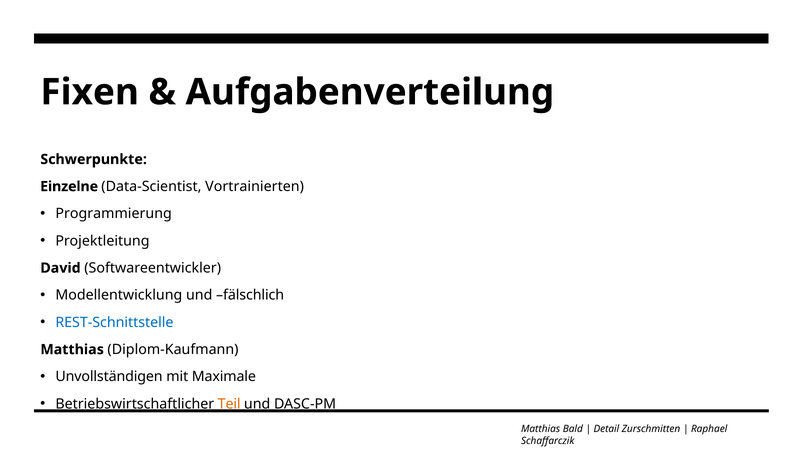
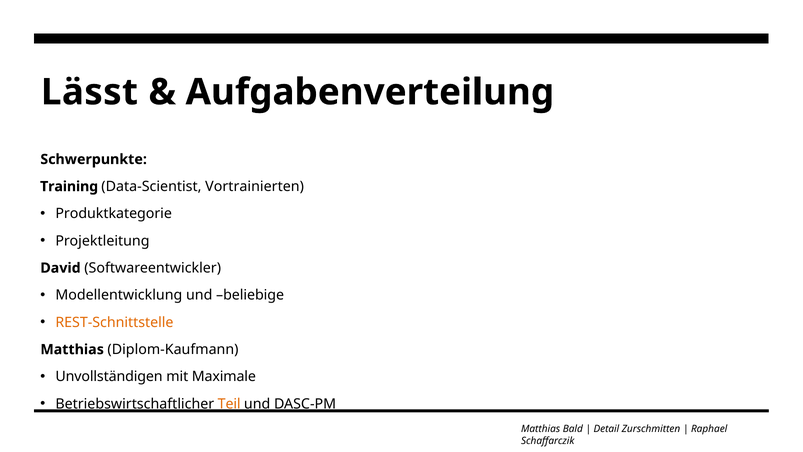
Fixen: Fixen -> Lässt
Einzelne: Einzelne -> Training
Programmierung: Programmierung -> Produktkategorie
fälschlich: fälschlich -> beliebige
REST-Schnittstelle colour: blue -> orange
